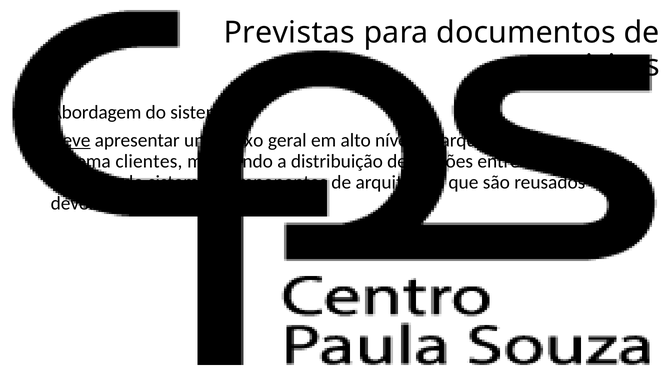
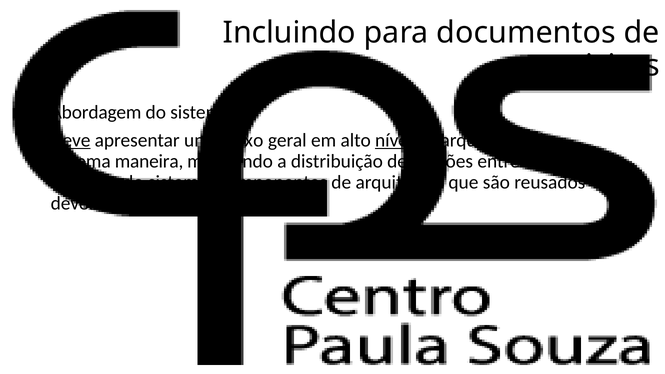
Previstas: Previstas -> Incluindo
nível underline: none -> present
clientes: clientes -> maneira
